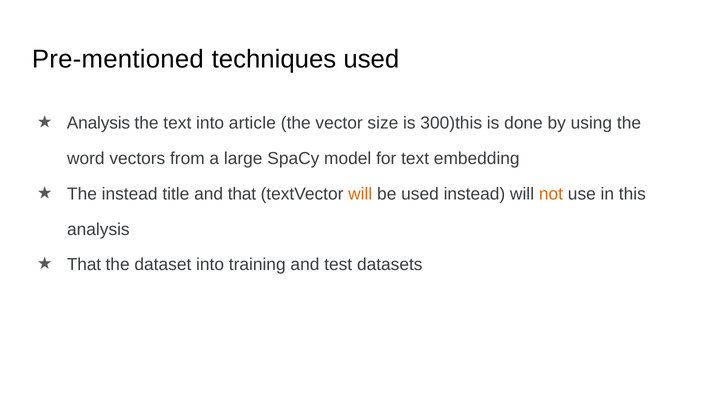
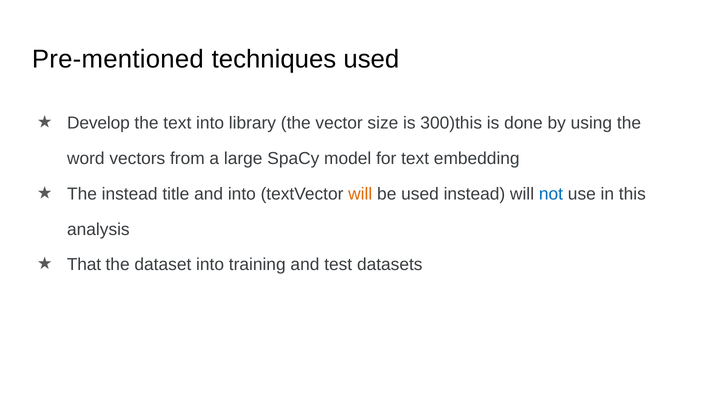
Analysis at (98, 123): Analysis -> Develop
article: article -> library
and that: that -> into
not colour: orange -> blue
